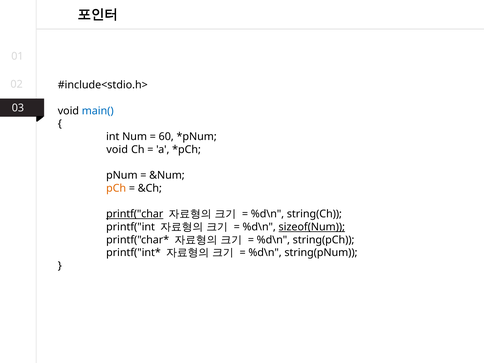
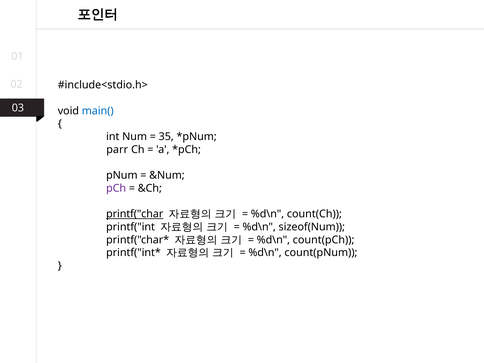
60: 60 -> 35
void at (117, 150): void -> parr
pCh colour: orange -> purple
string(Ch: string(Ch -> count(Ch
sizeof(Num underline: present -> none
string(pCh: string(pCh -> count(pCh
string(pNum: string(pNum -> count(pNum
